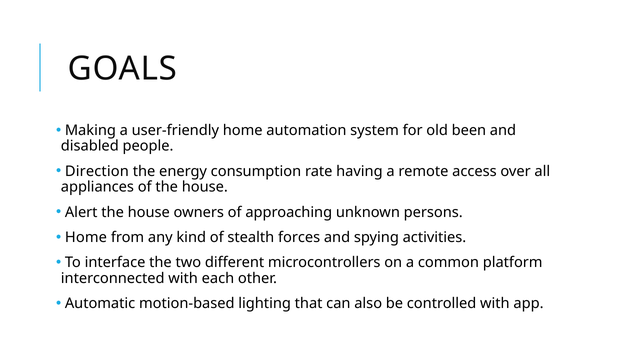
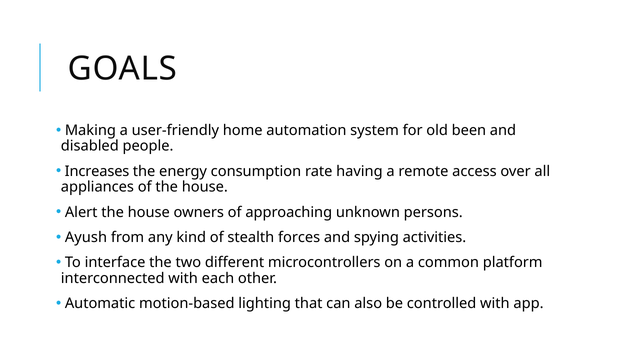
Direction: Direction -> Increases
Home at (86, 237): Home -> Ayush
